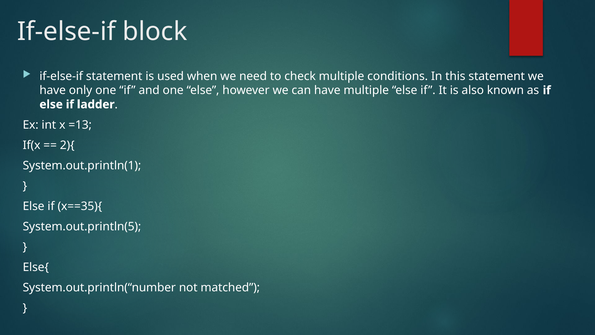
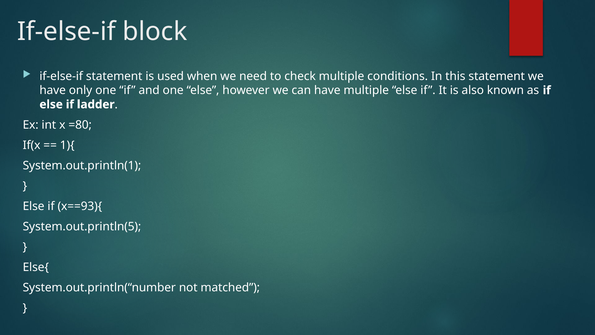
=13: =13 -> =80
2){: 2){ -> 1){
x==35){: x==35){ -> x==93){
